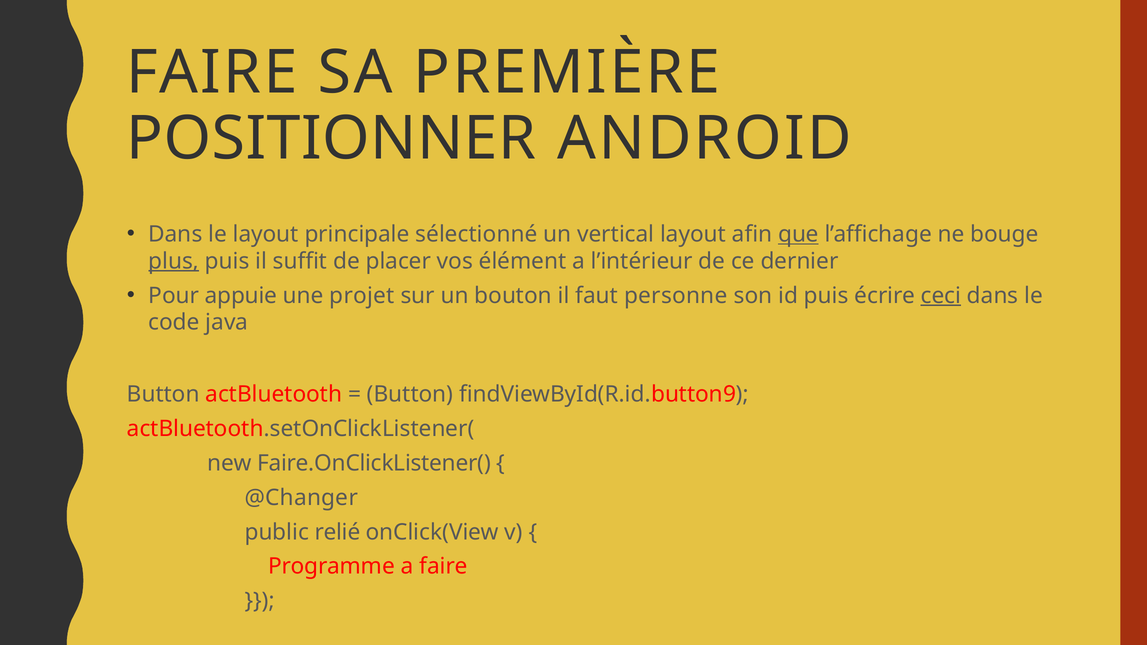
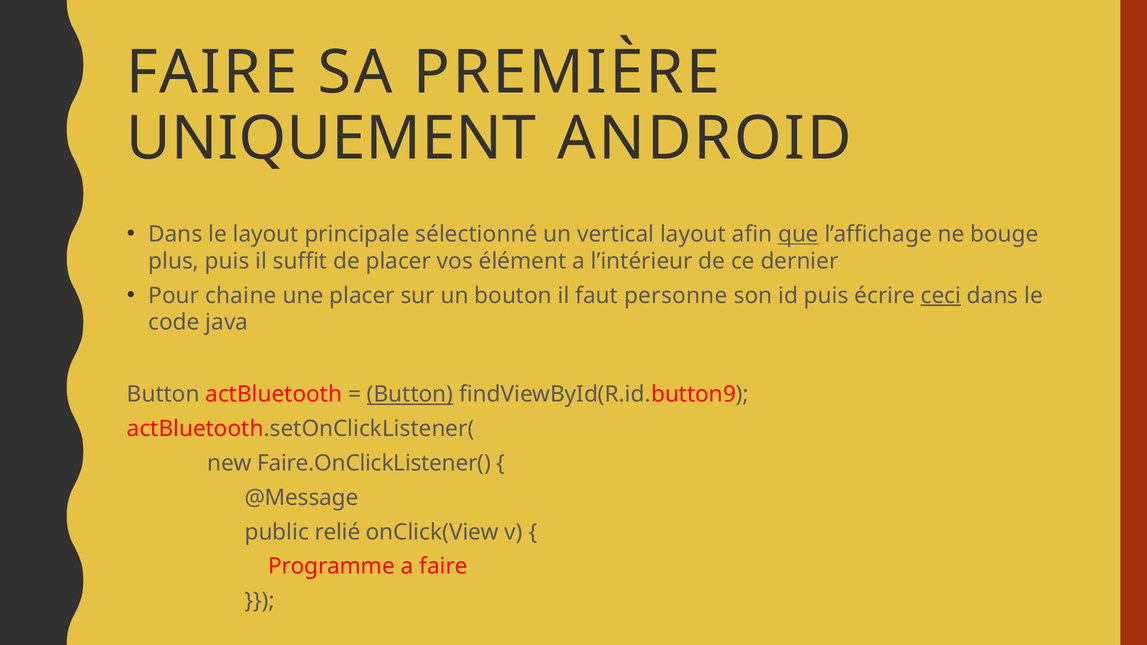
POSITIONNER: POSITIONNER -> UNIQUEMENT
plus underline: present -> none
appuie: appuie -> chaine
une projet: projet -> placer
Button at (410, 394) underline: none -> present
@Changer: @Changer -> @Message
